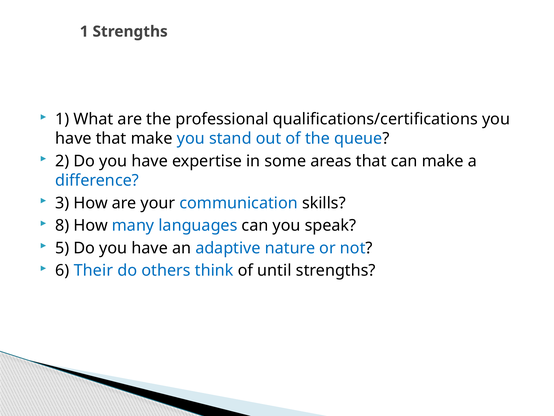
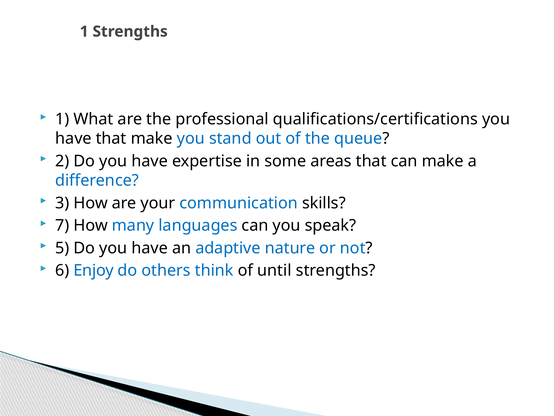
8: 8 -> 7
Their: Their -> Enjoy
